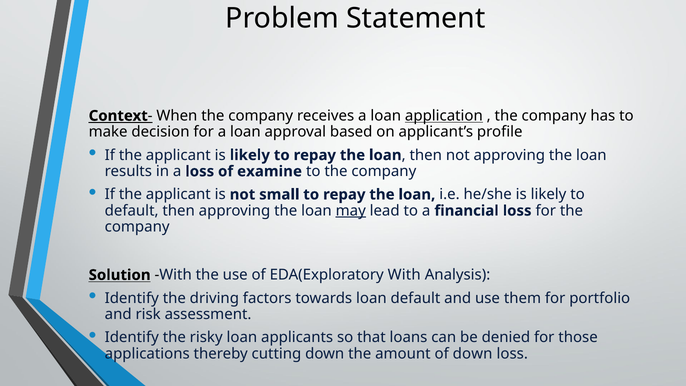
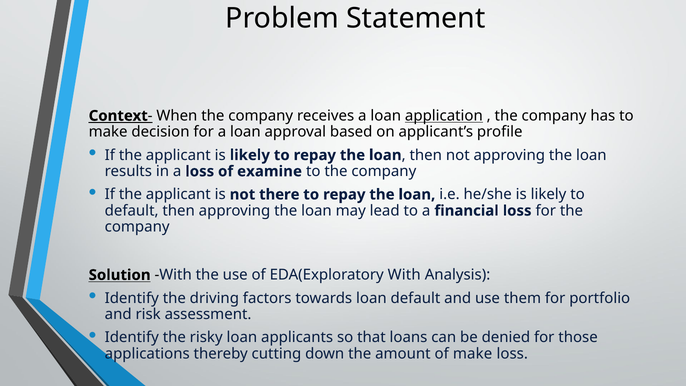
small: small -> there
may underline: present -> none
of down: down -> make
